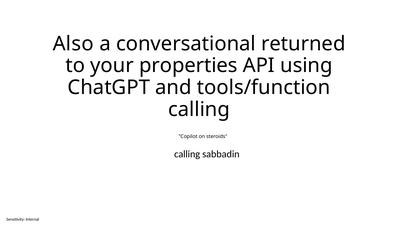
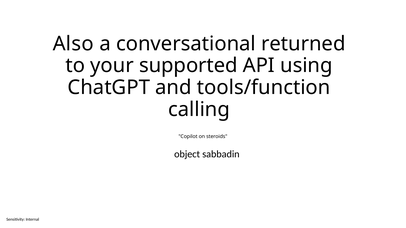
properties: properties -> supported
calling at (187, 154): calling -> object
